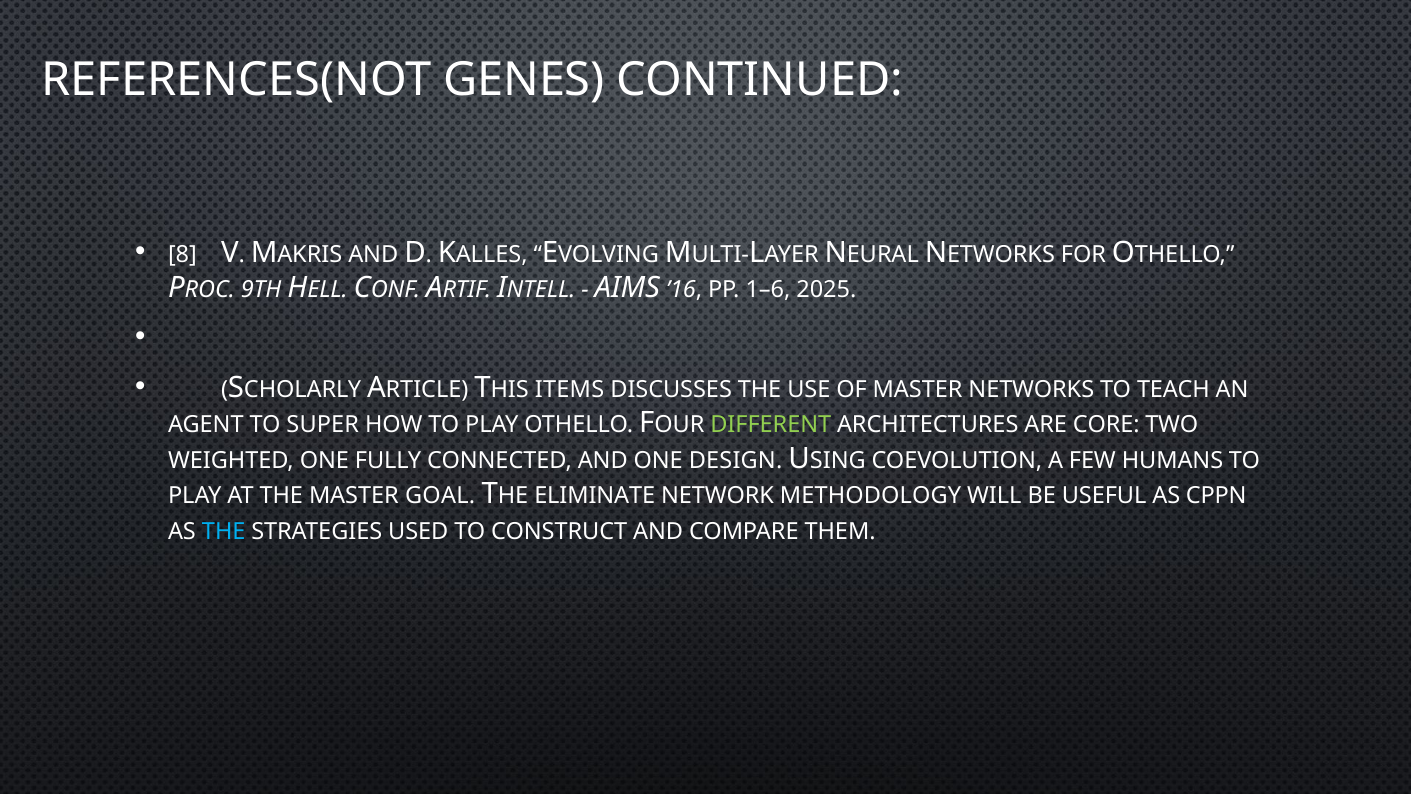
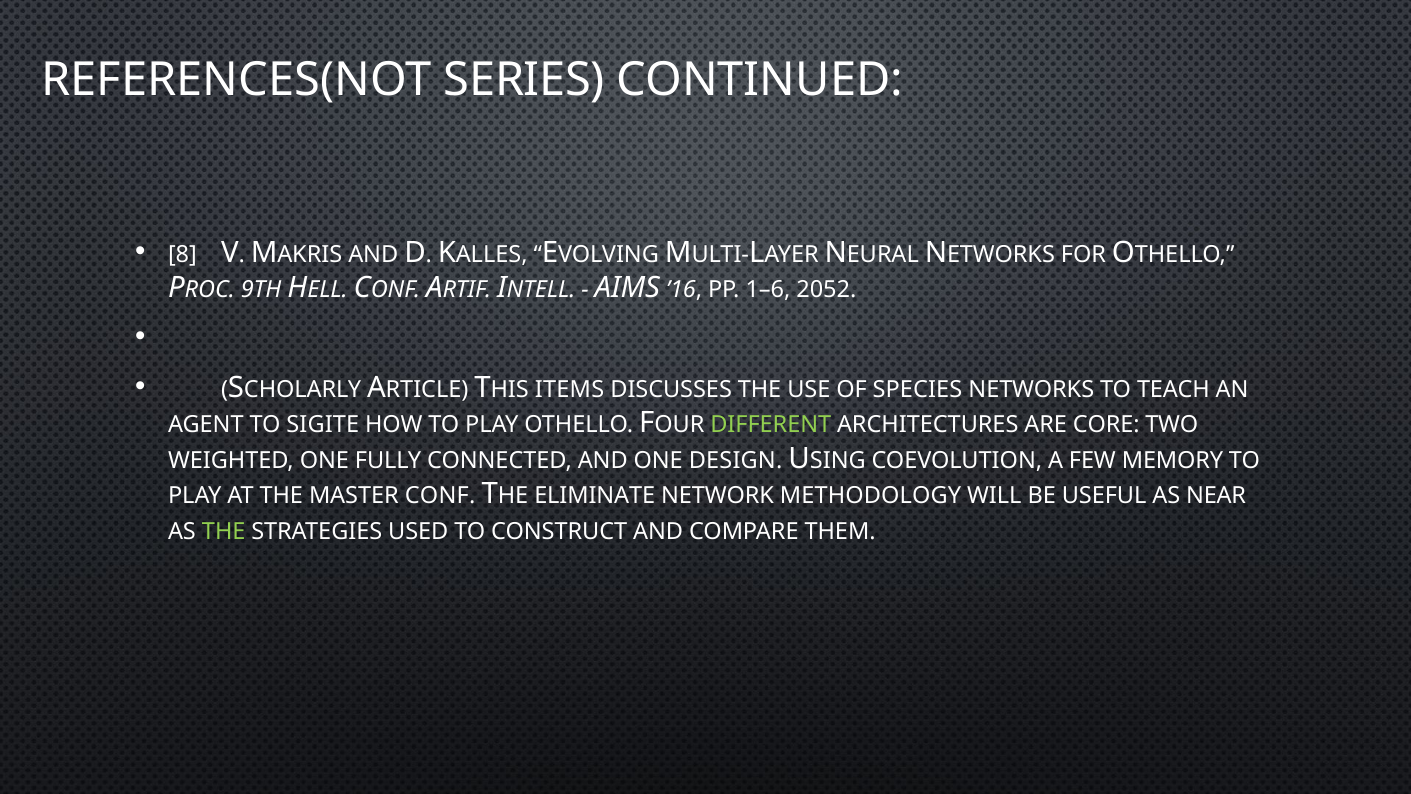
GENES: GENES -> SERIES
2025: 2025 -> 2052
OF MASTER: MASTER -> SPECIES
SUPER: SUPER -> SIGITE
HUMANS: HUMANS -> MEMORY
GOAL: GOAL -> CONF
CPPN: CPPN -> NEAR
THE at (224, 531) colour: light blue -> light green
